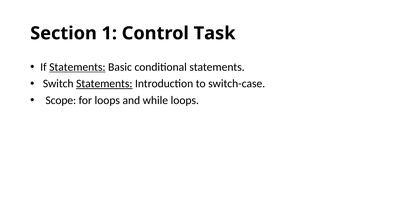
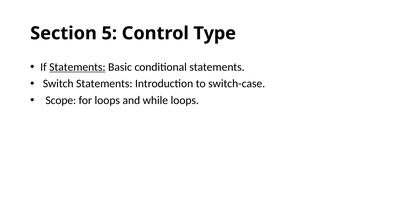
1: 1 -> 5
Task: Task -> Type
Statements at (104, 84) underline: present -> none
